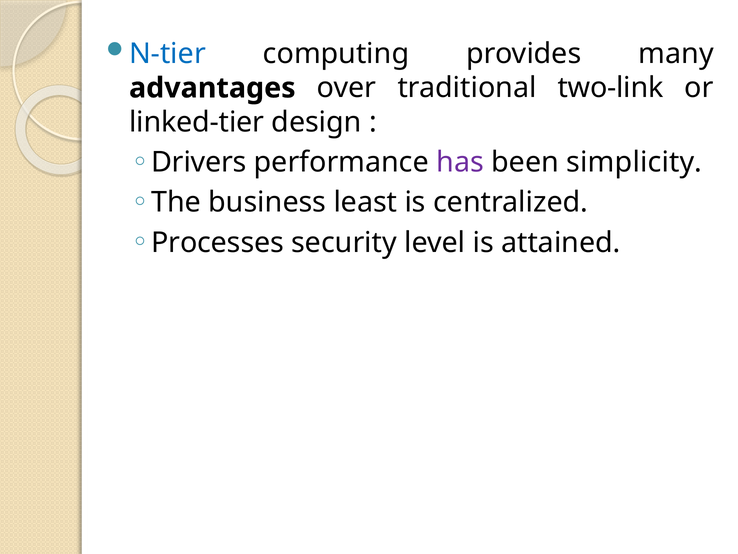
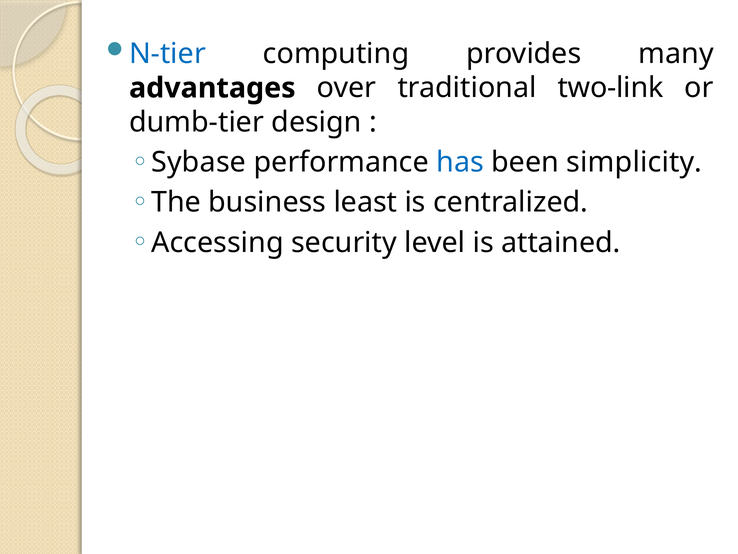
linked-tier: linked-tier -> dumb-tier
Drivers: Drivers -> Sybase
has colour: purple -> blue
Processes: Processes -> Accessing
